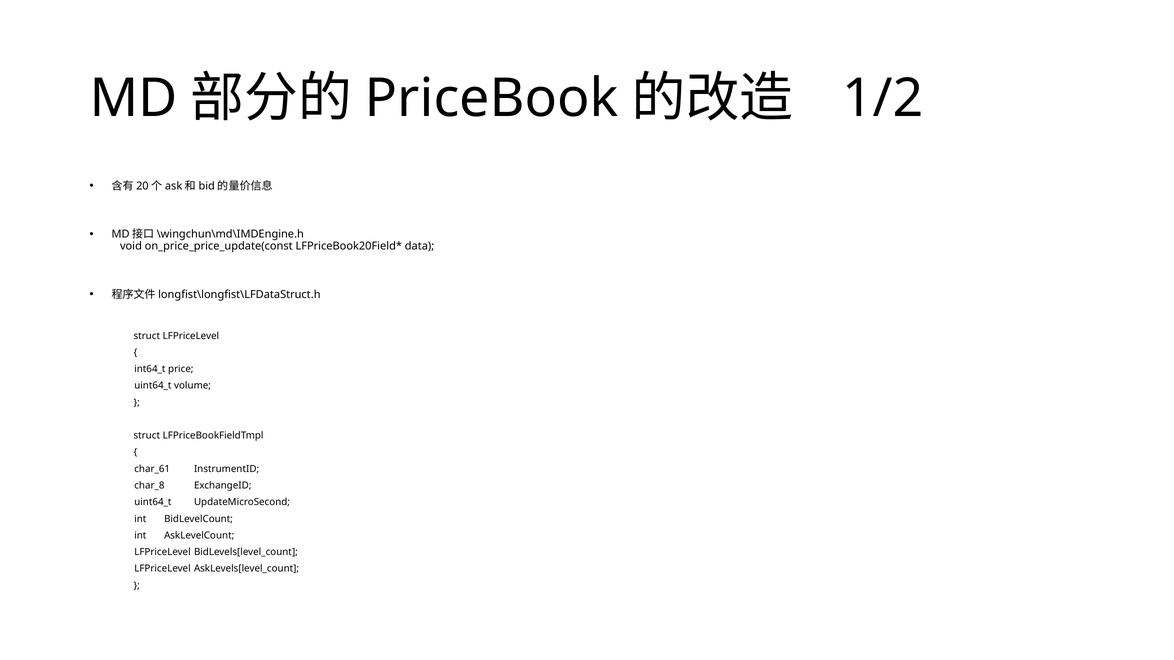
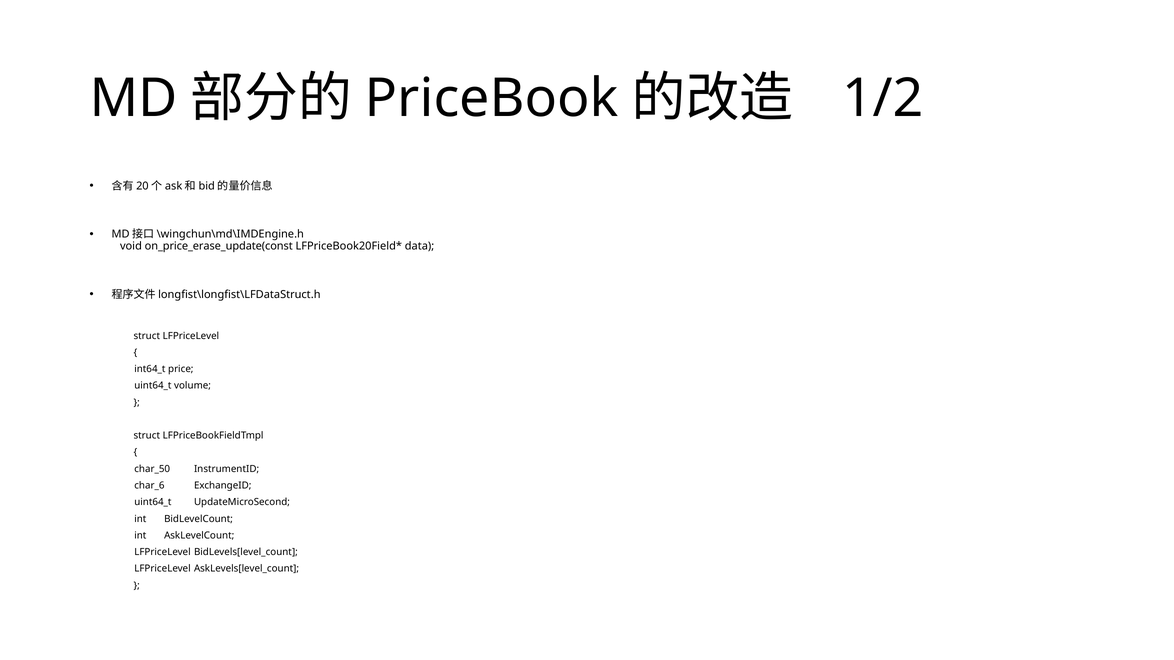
on_price_price_update(const: on_price_price_update(const -> on_price_erase_update(const
char_61: char_61 -> char_50
char_8: char_8 -> char_6
